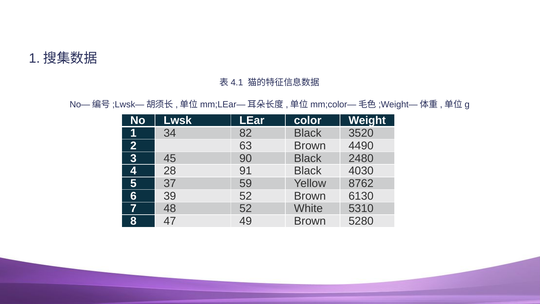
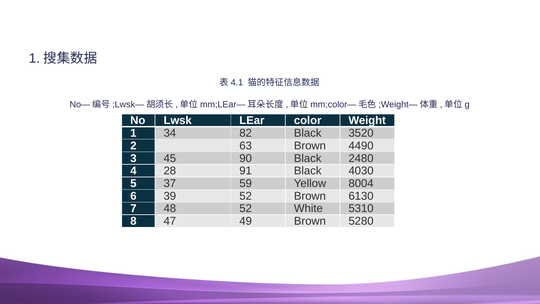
8762: 8762 -> 8004
